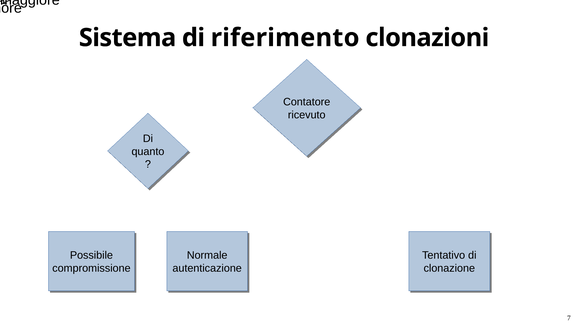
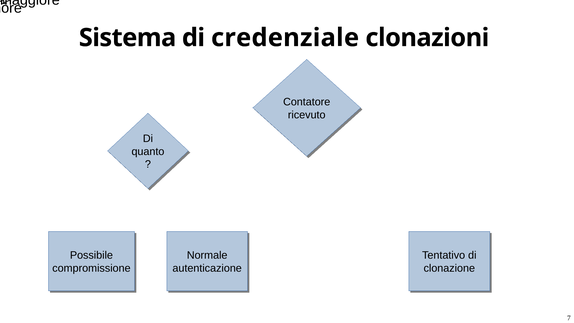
riferimento: riferimento -> credenziale
